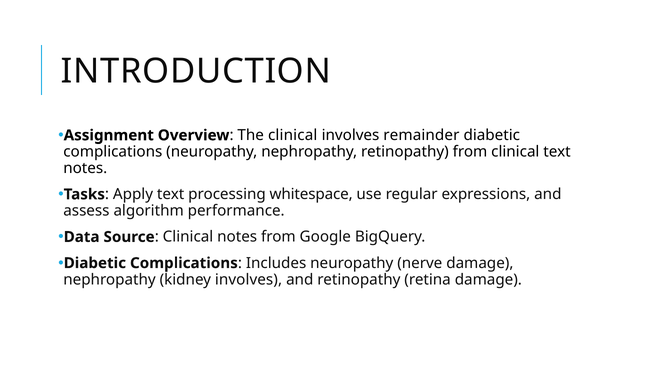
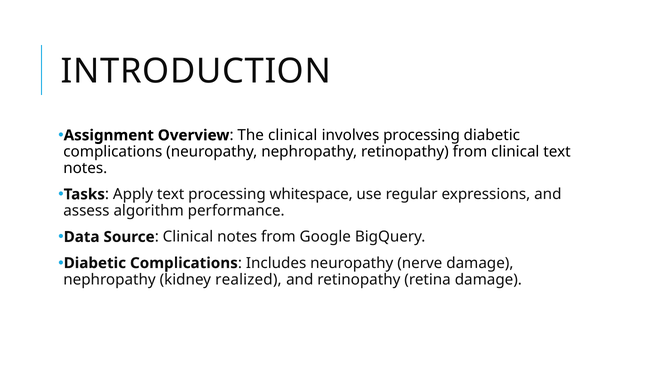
involves remainder: remainder -> processing
kidney involves: involves -> realized
